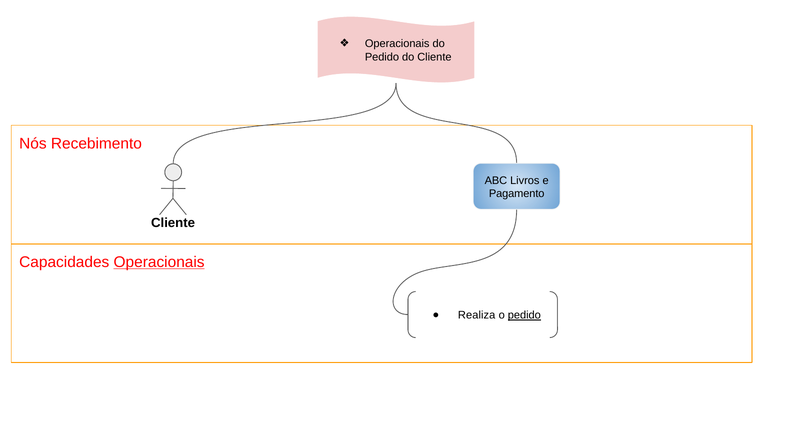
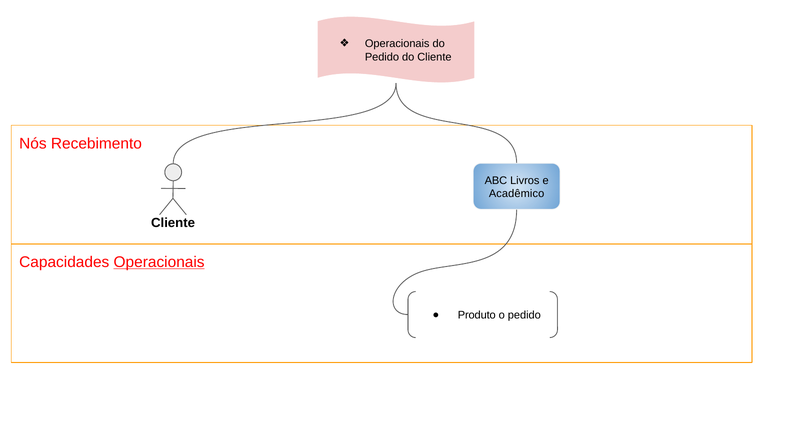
Pagamento: Pagamento -> Acadêmico
Realiza: Realiza -> Produto
pedido at (524, 315) underline: present -> none
